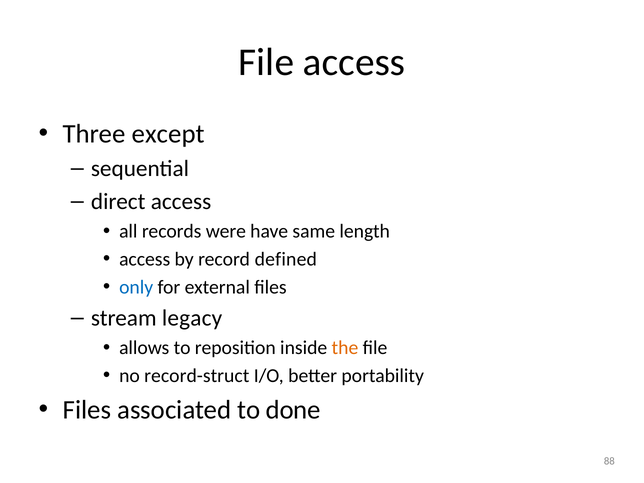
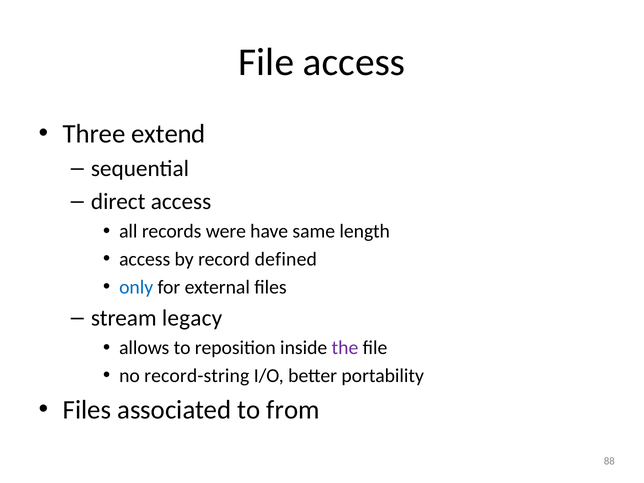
except: except -> extend
the colour: orange -> purple
record-struct: record-struct -> record-string
done: done -> from
